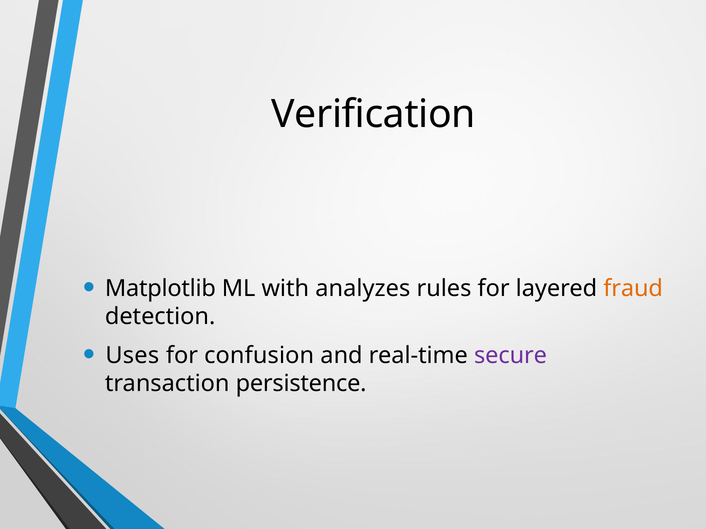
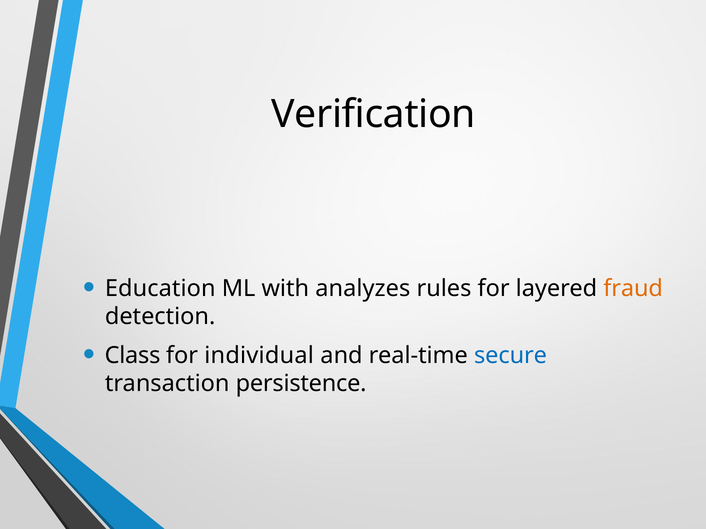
Matplotlib: Matplotlib -> Education
Uses: Uses -> Class
confusion: confusion -> individual
secure colour: purple -> blue
